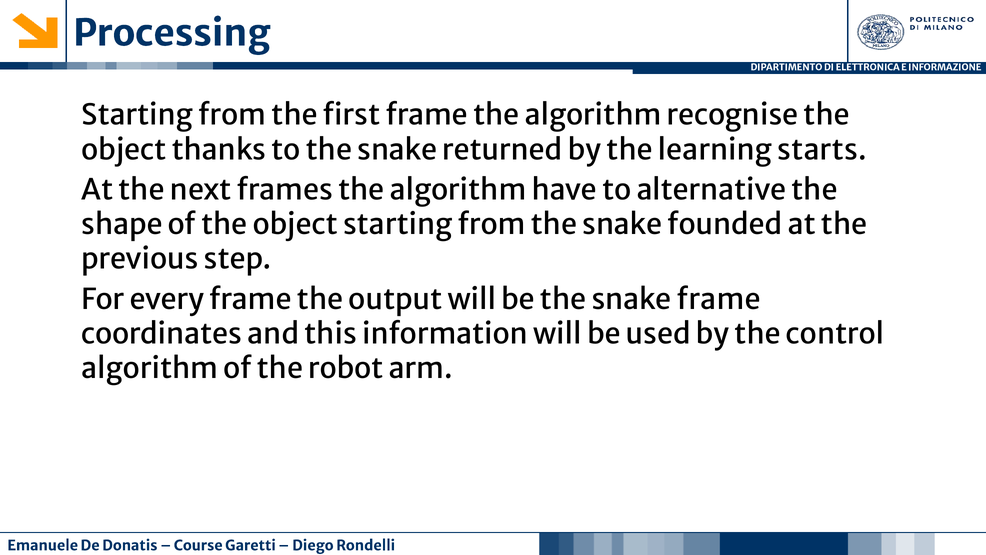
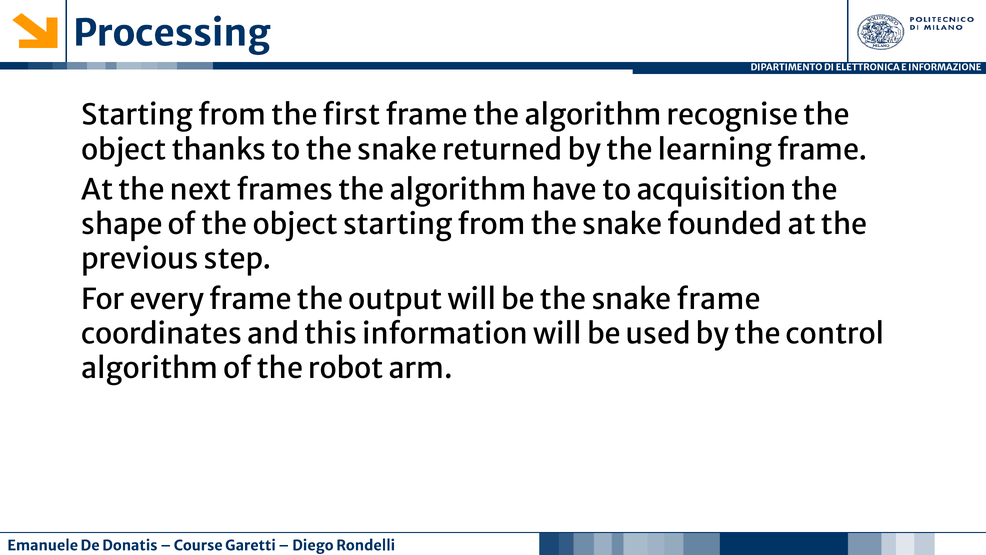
learning starts: starts -> frame
alternative: alternative -> acquisition
